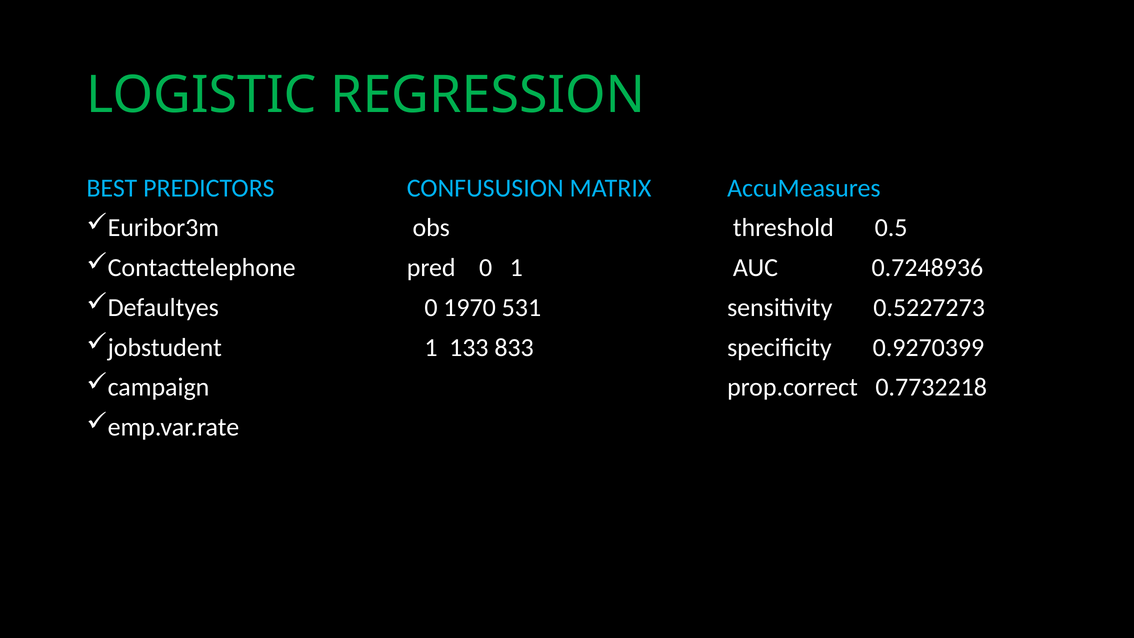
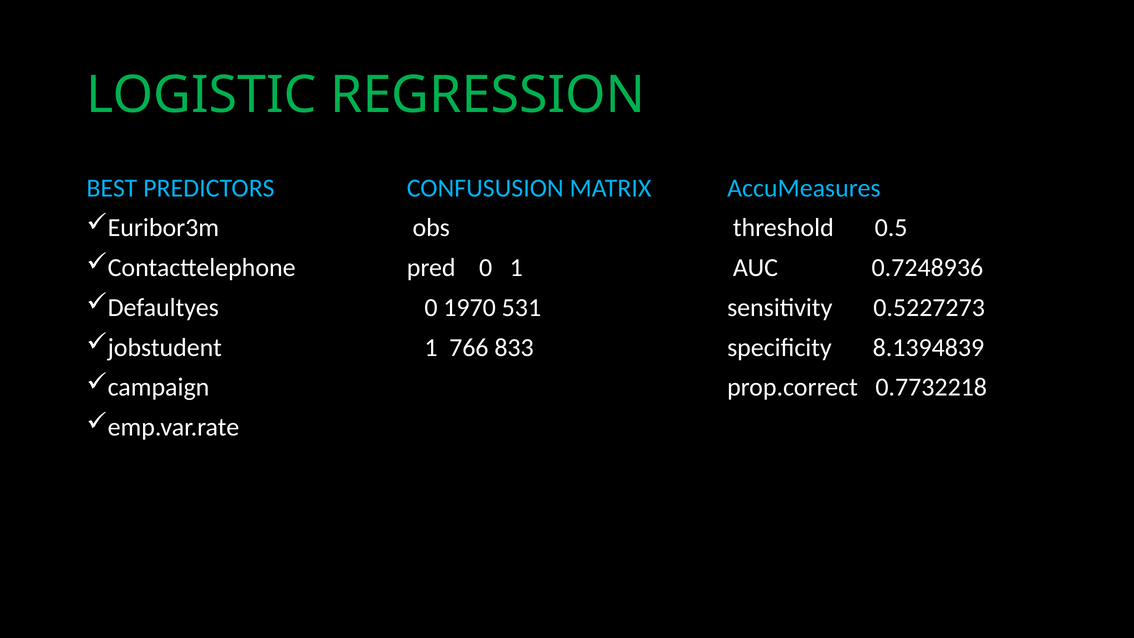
133: 133 -> 766
0.9270399: 0.9270399 -> 8.1394839
